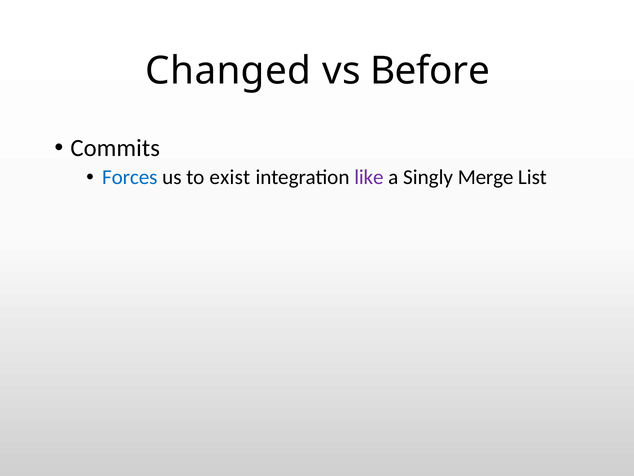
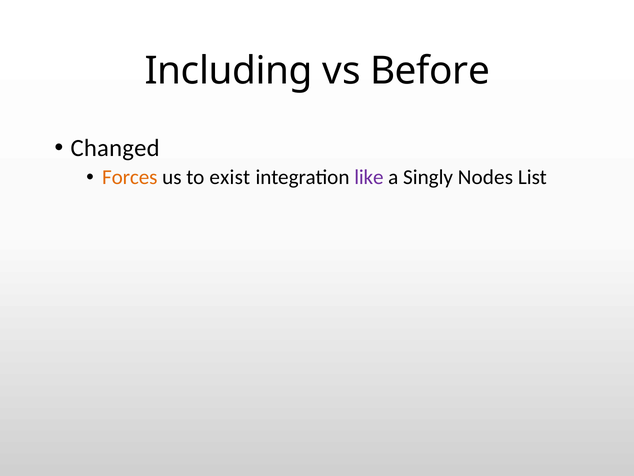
Changed: Changed -> Including
Commits: Commits -> Changed
Forces colour: blue -> orange
Merge: Merge -> Nodes
